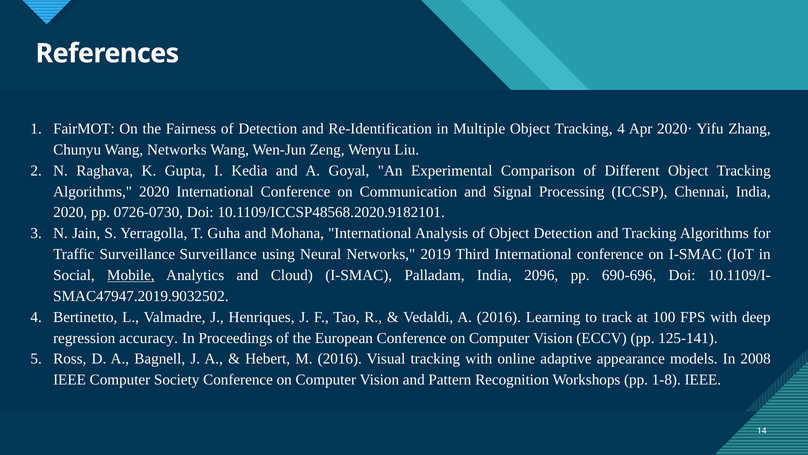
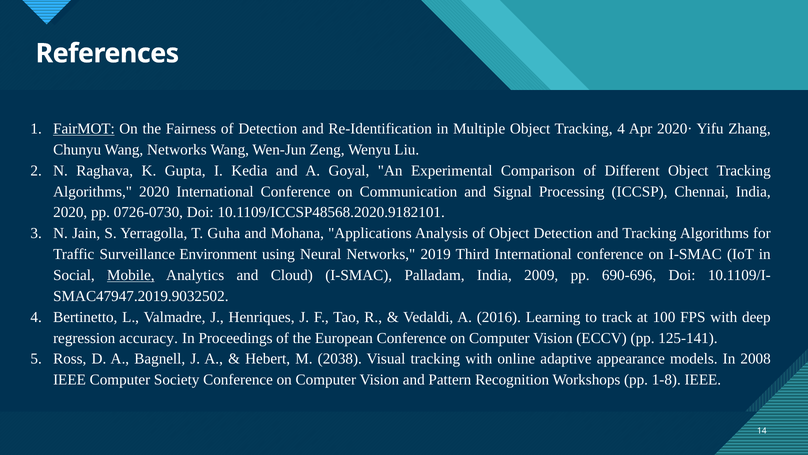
FairMOT underline: none -> present
Mohana International: International -> Applications
Surveillance Surveillance: Surveillance -> Environment
2096: 2096 -> 2009
M 2016: 2016 -> 2038
